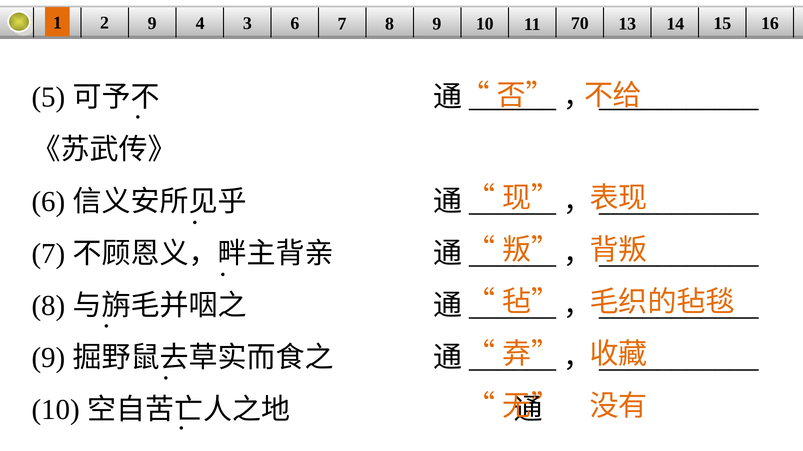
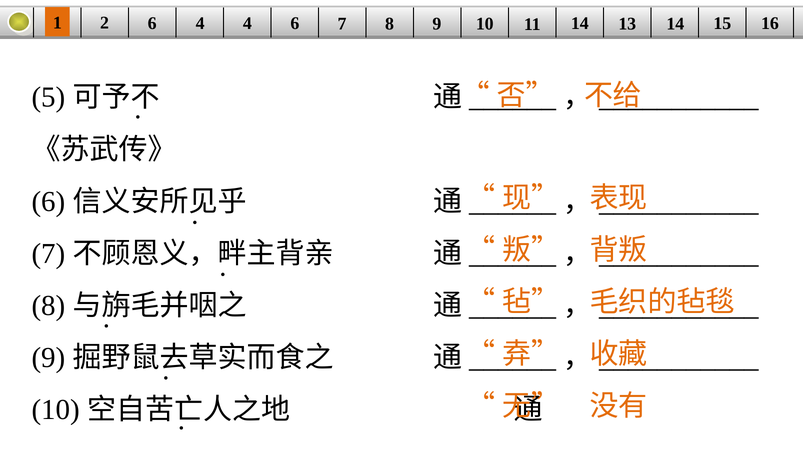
2 9: 9 -> 6
4 3: 3 -> 4
11 70: 70 -> 14
